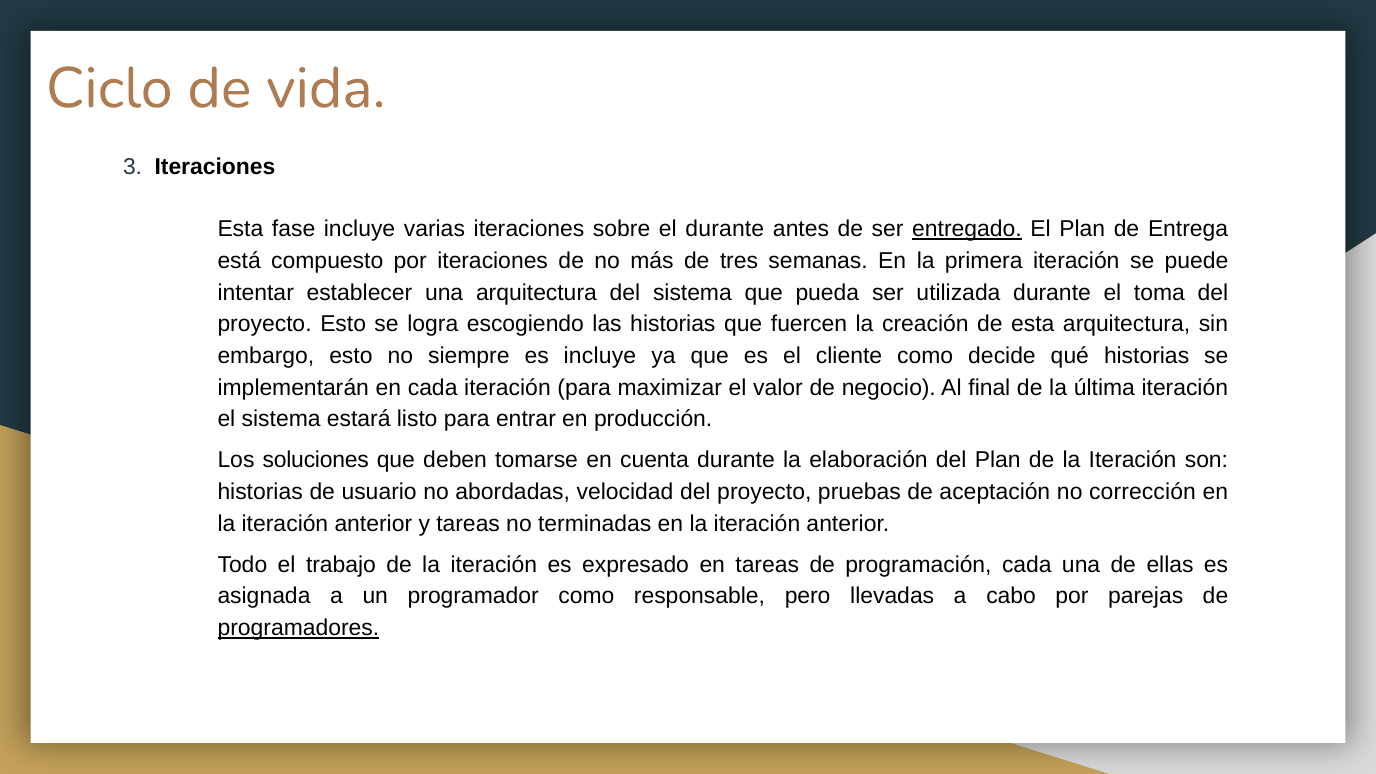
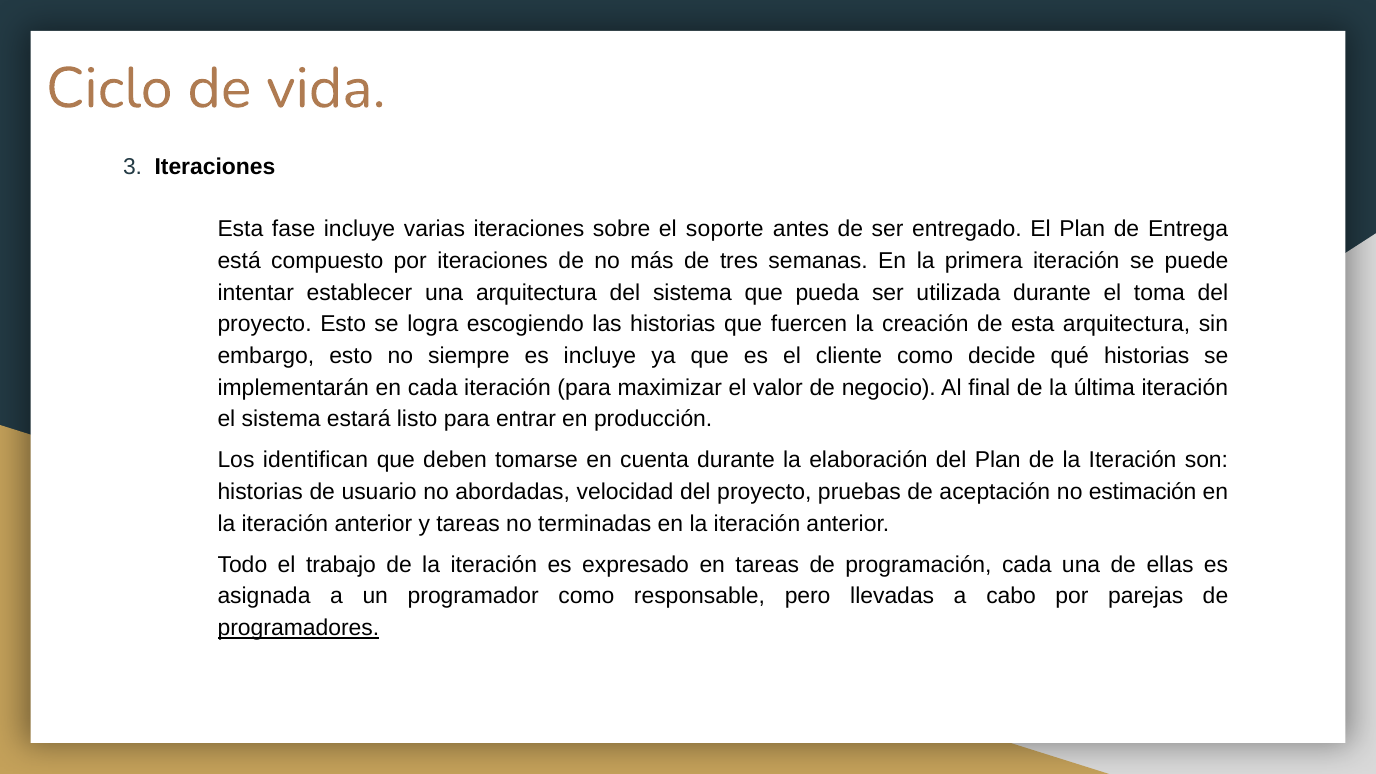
el durante: durante -> soporte
entregado underline: present -> none
soluciones: soluciones -> identifican
corrección: corrección -> estimación
